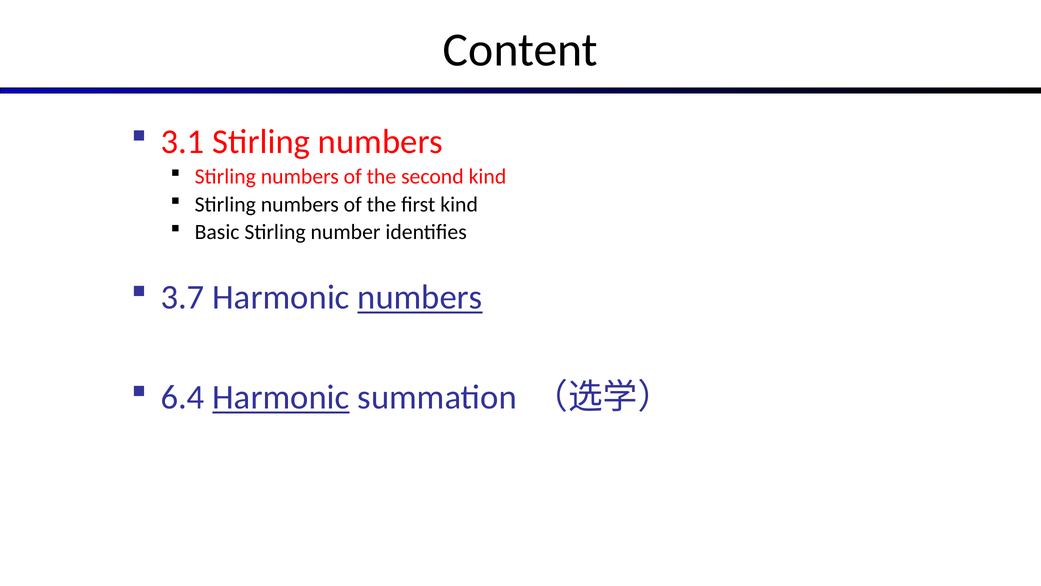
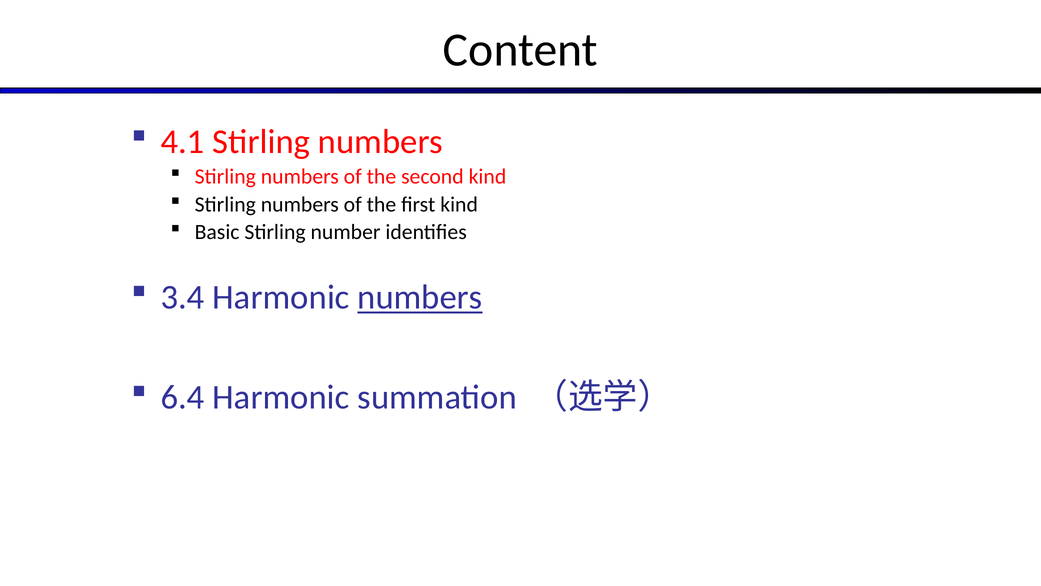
3.1: 3.1 -> 4.1
3.7: 3.7 -> 3.4
Harmonic at (281, 397) underline: present -> none
